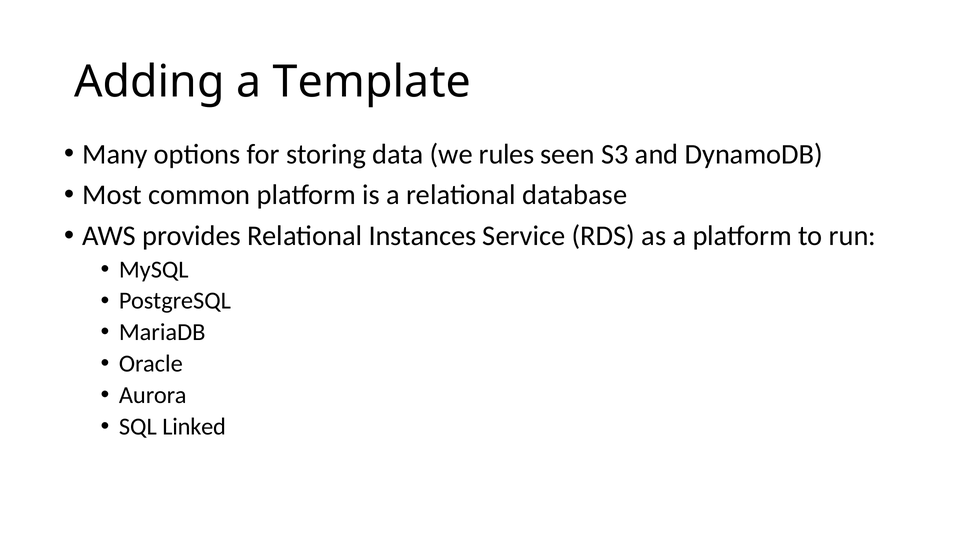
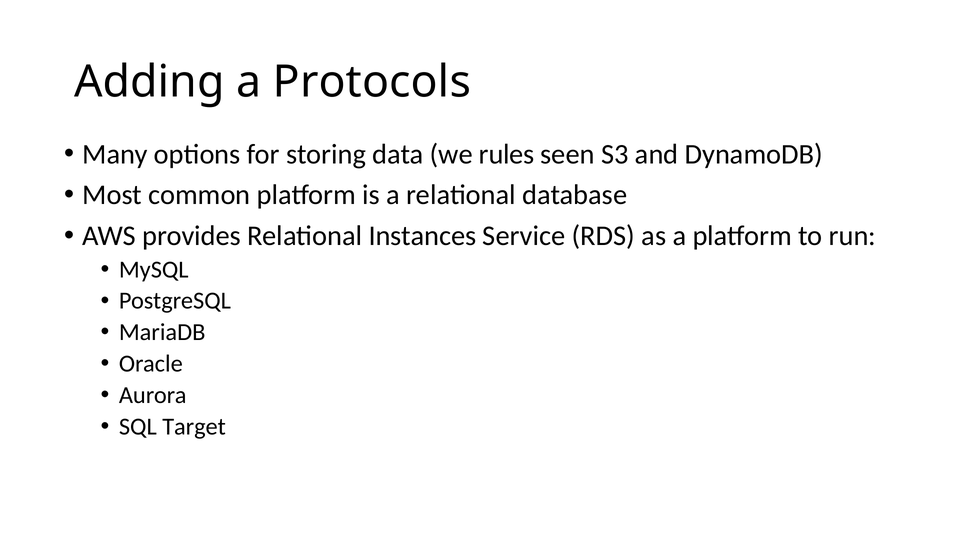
Template: Template -> Protocols
Linked: Linked -> Target
